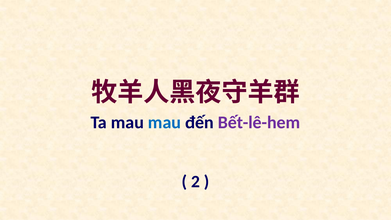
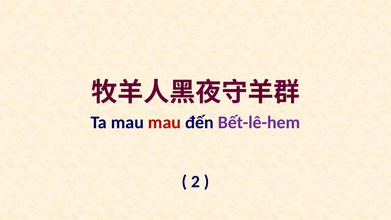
mau at (164, 122) colour: blue -> red
